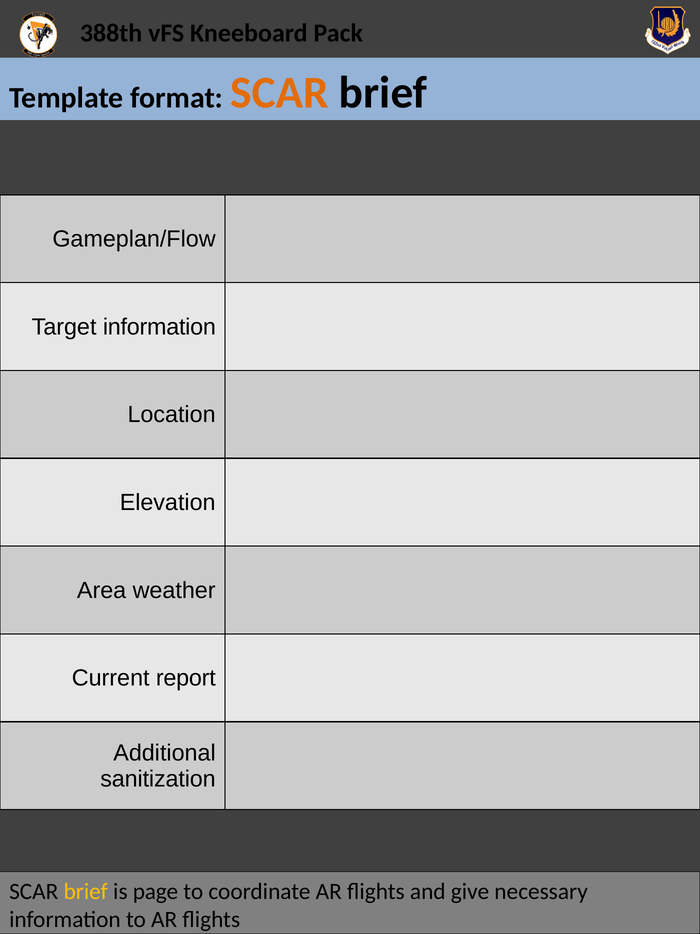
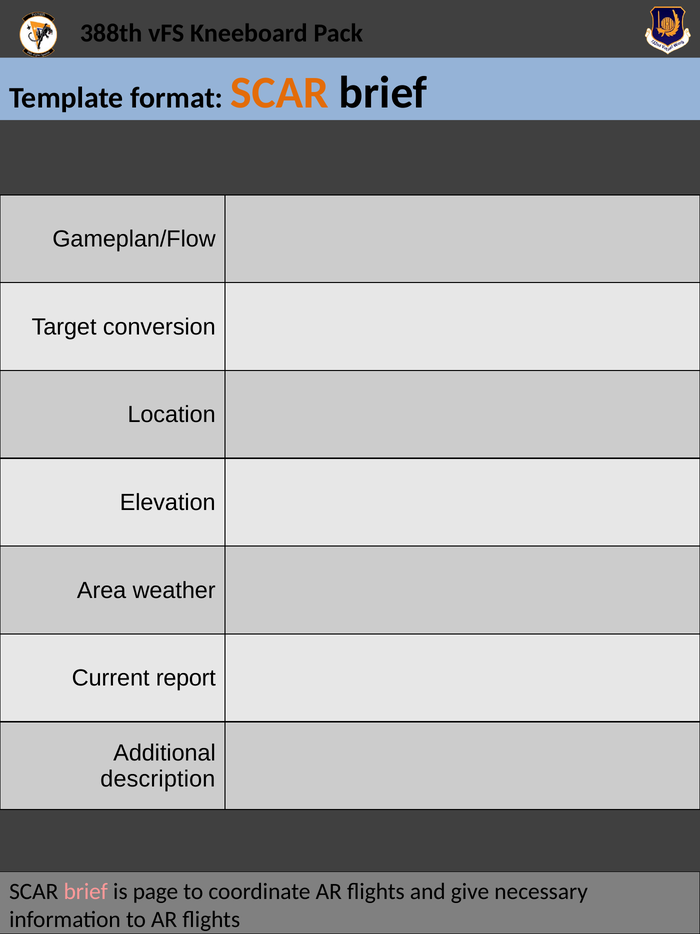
Target information: information -> conversion
sanitization: sanitization -> description
brief at (86, 891) colour: yellow -> pink
